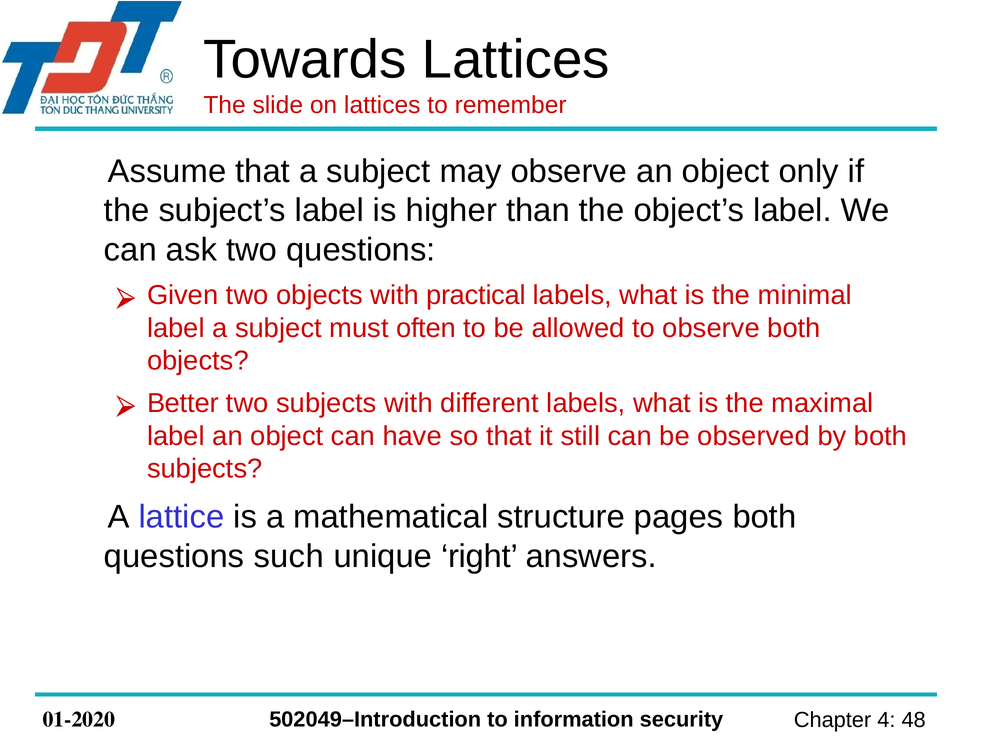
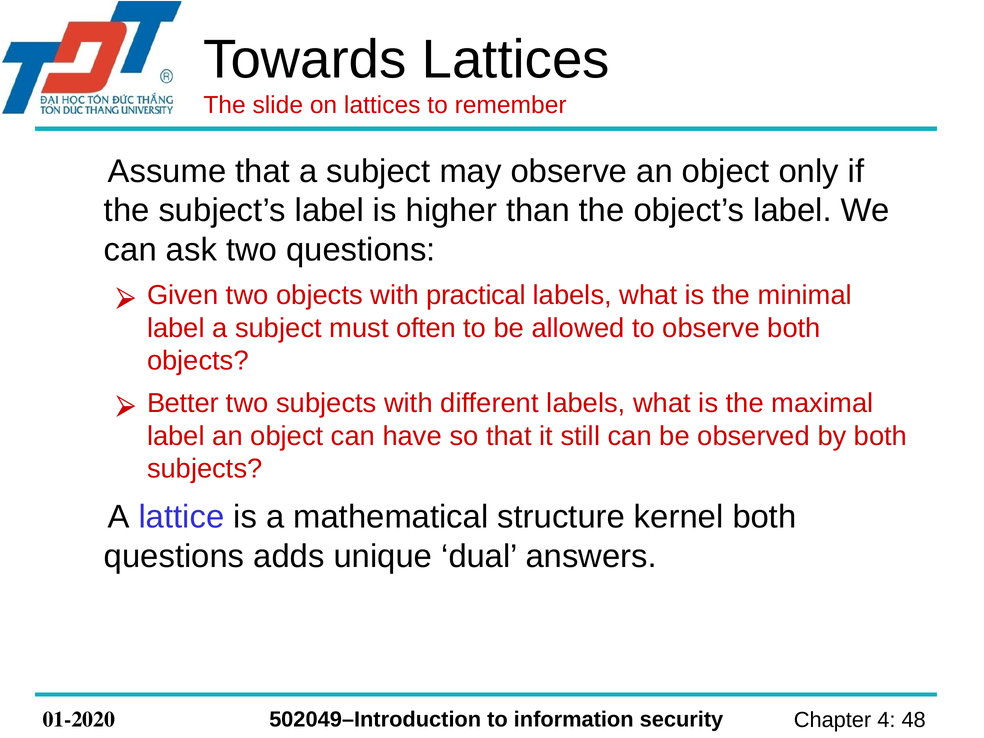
pages: pages -> kernel
such: such -> adds
right: right -> dual
